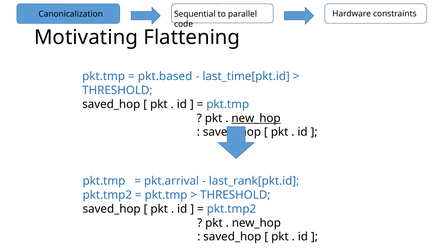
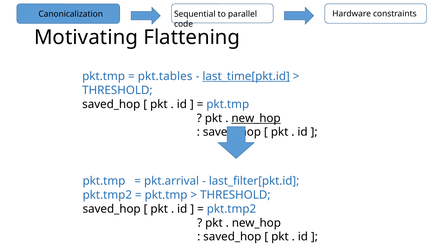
pkt.based: pkt.based -> pkt.tables
last_time[pkt.id underline: none -> present
last_rank[pkt.id: last_rank[pkt.id -> last_filter[pkt.id
